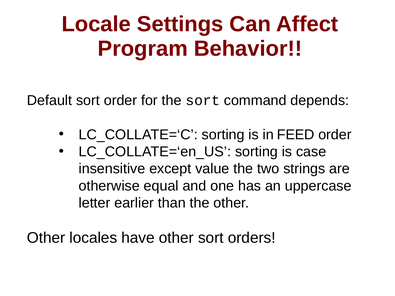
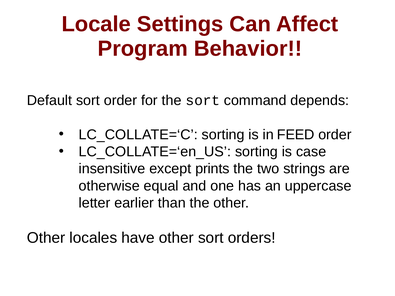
value: value -> prints
